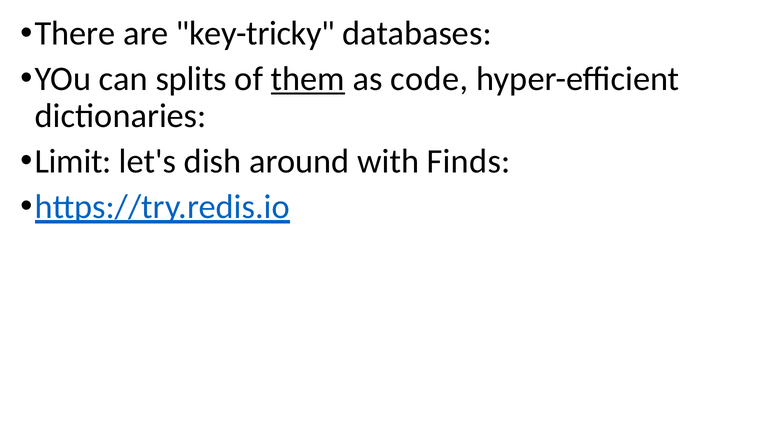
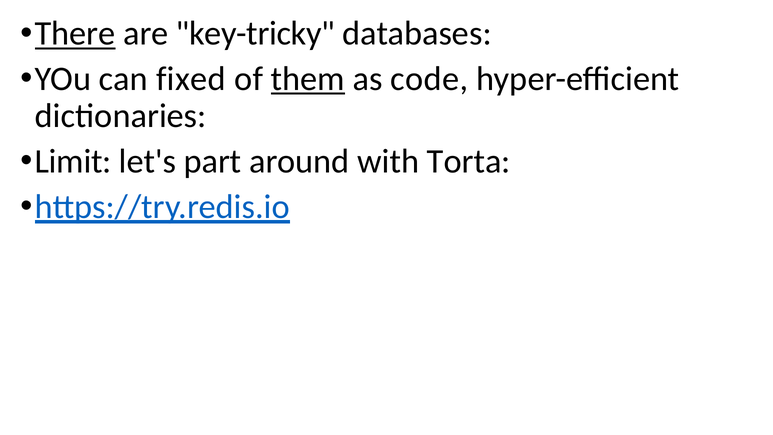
There underline: none -> present
splits: splits -> fixed
dish: dish -> part
Finds: Finds -> Torta
